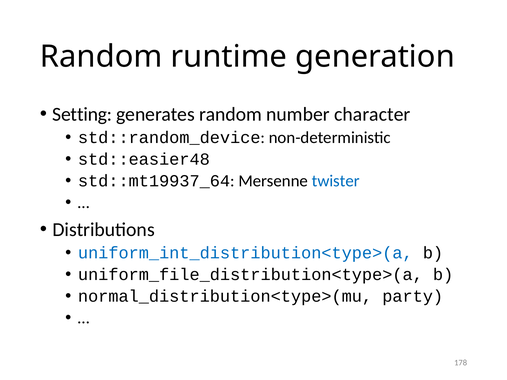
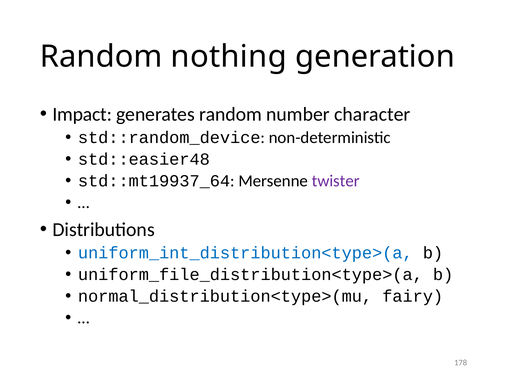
runtime: runtime -> nothing
Setting: Setting -> Impact
twister colour: blue -> purple
party: party -> fairy
